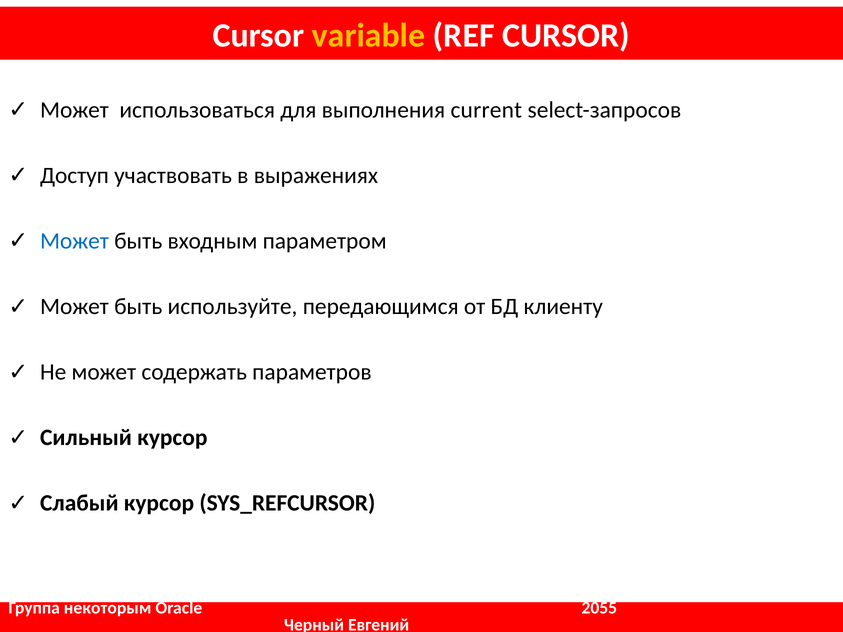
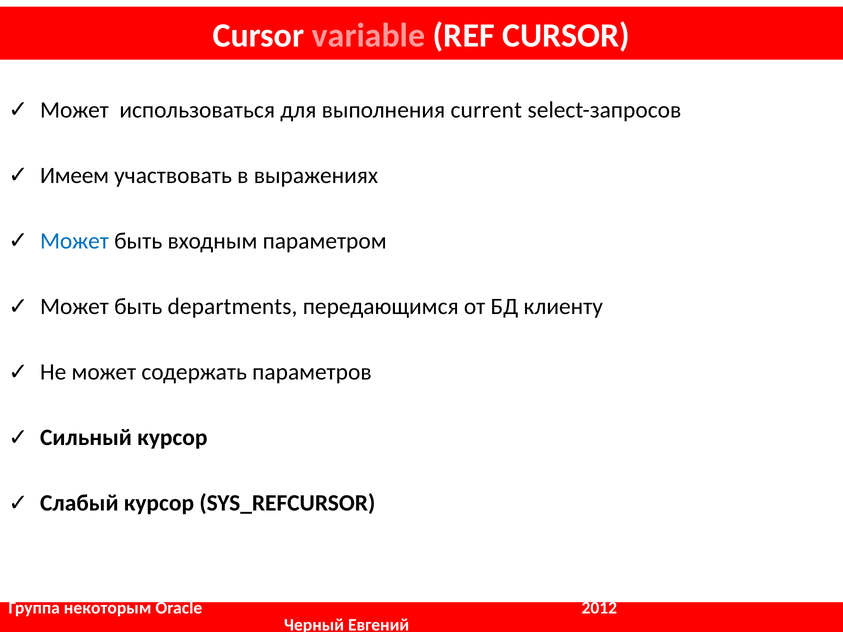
variable colour: yellow -> pink
Доступ: Доступ -> Имеем
используйте: используйте -> departments
2055: 2055 -> 2012
